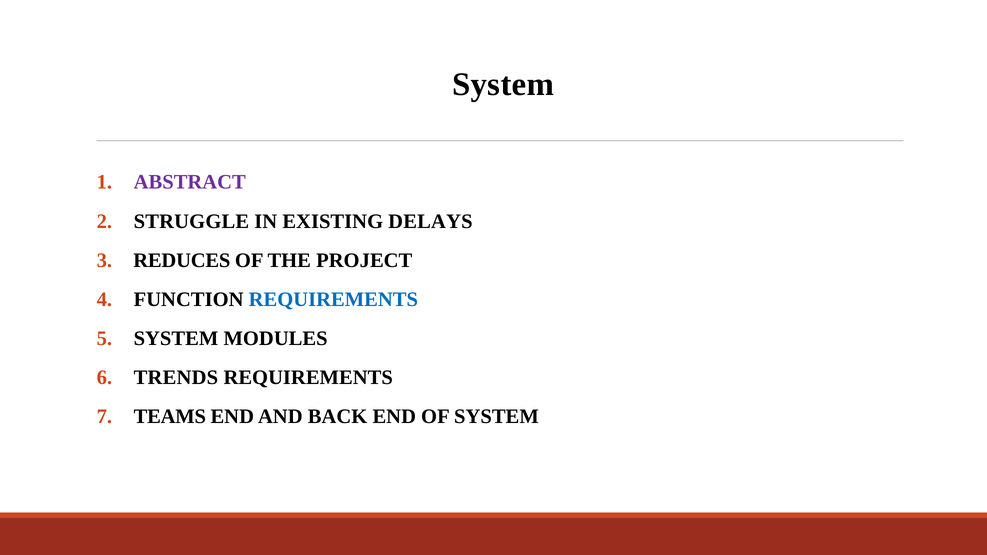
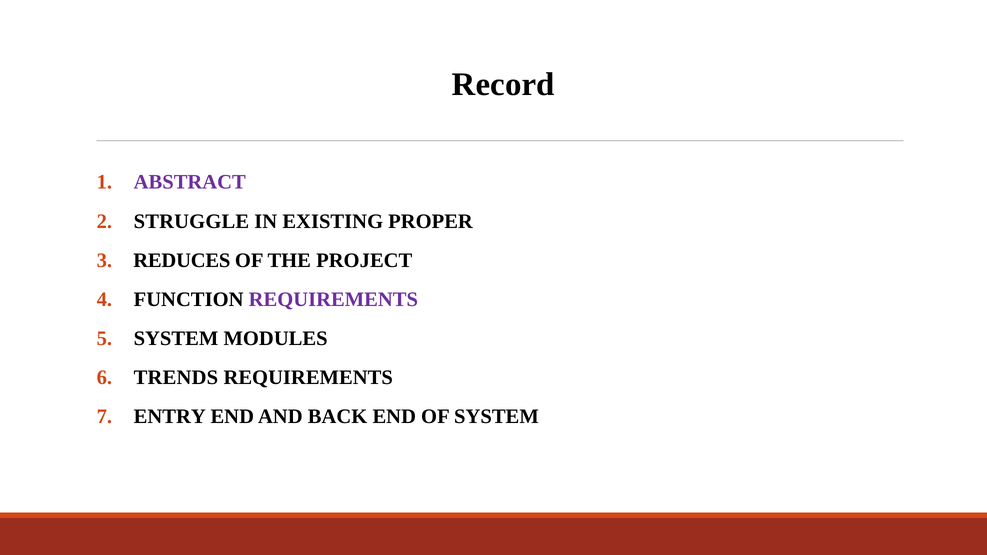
System at (503, 85): System -> Record
DELAYS: DELAYS -> PROPER
REQUIREMENTS at (333, 300) colour: blue -> purple
TEAMS: TEAMS -> ENTRY
